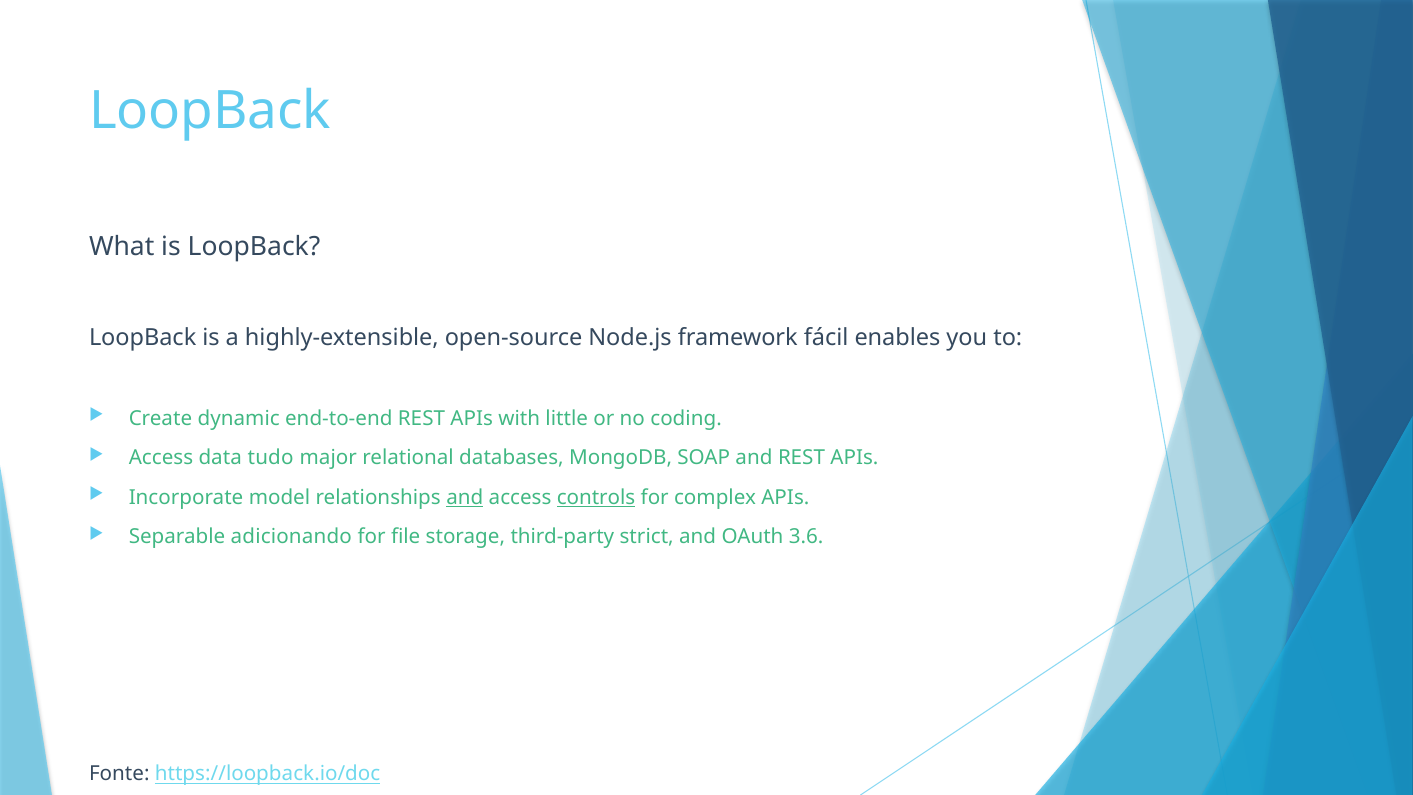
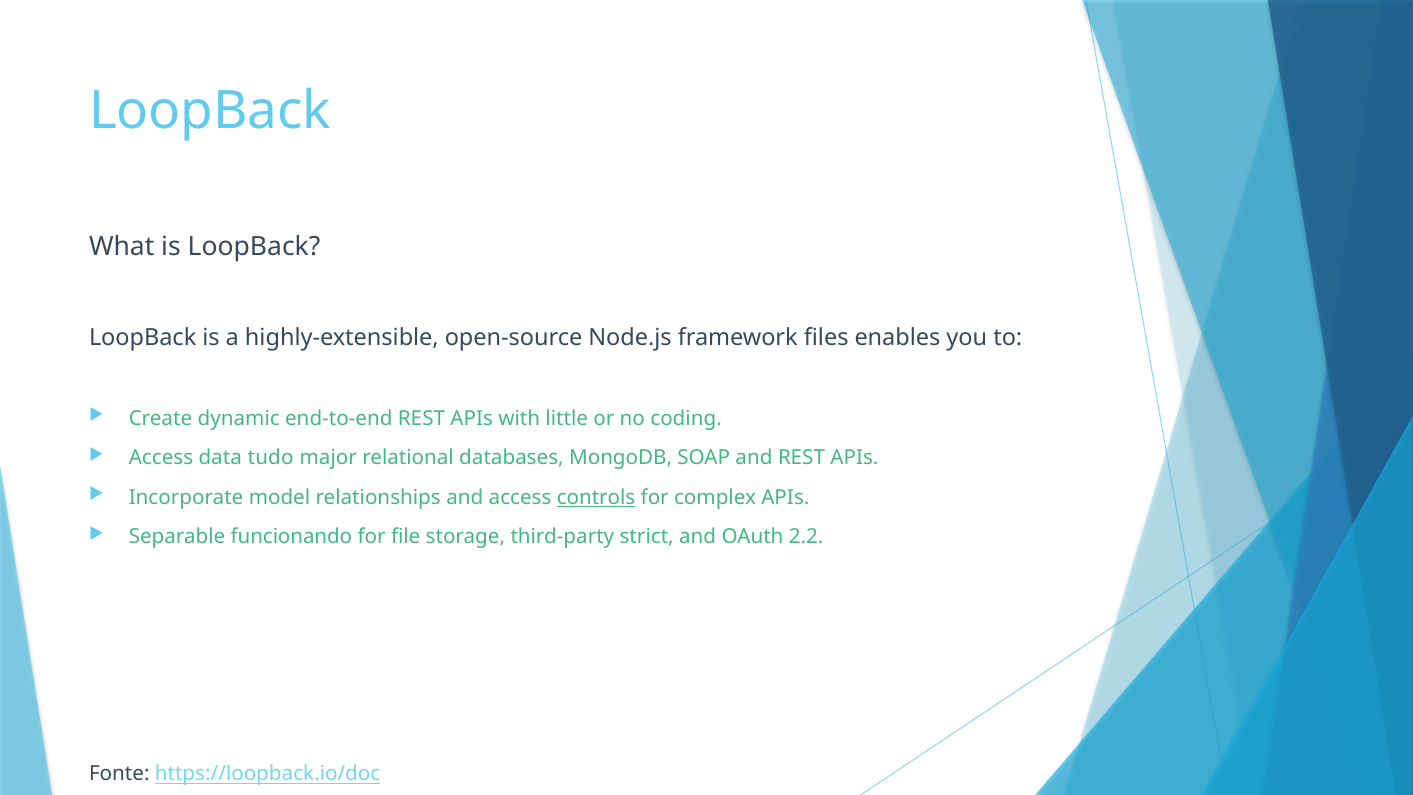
fácil: fácil -> files
and at (465, 497) underline: present -> none
adicionando: adicionando -> funcionando
3.6: 3.6 -> 2.2
